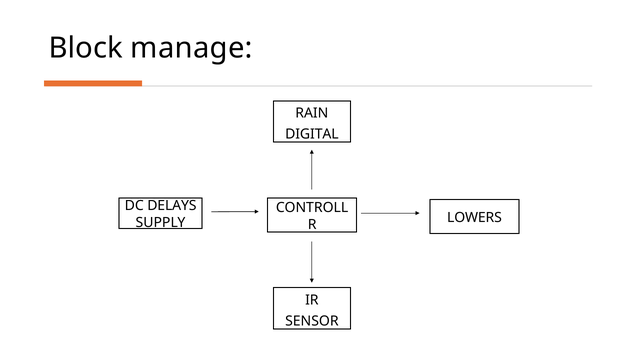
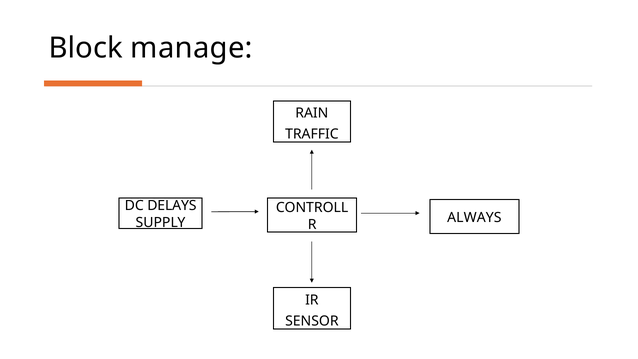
DIGITAL: DIGITAL -> TRAFFIC
LOWERS: LOWERS -> ALWAYS
